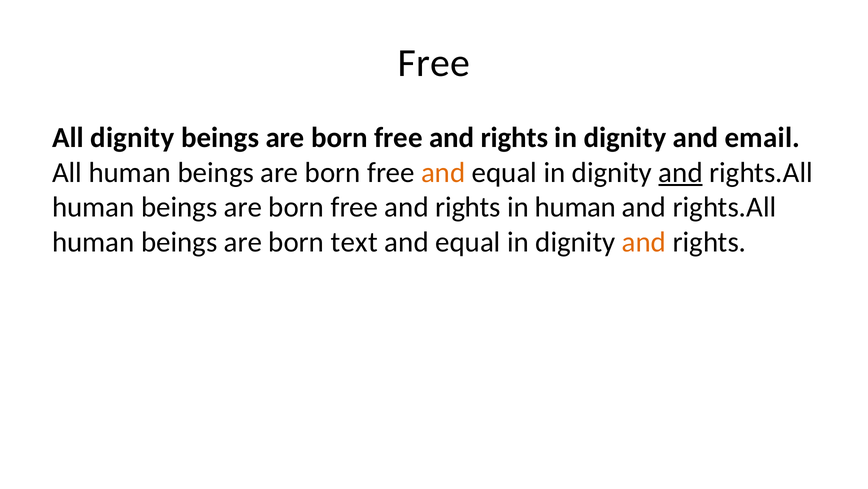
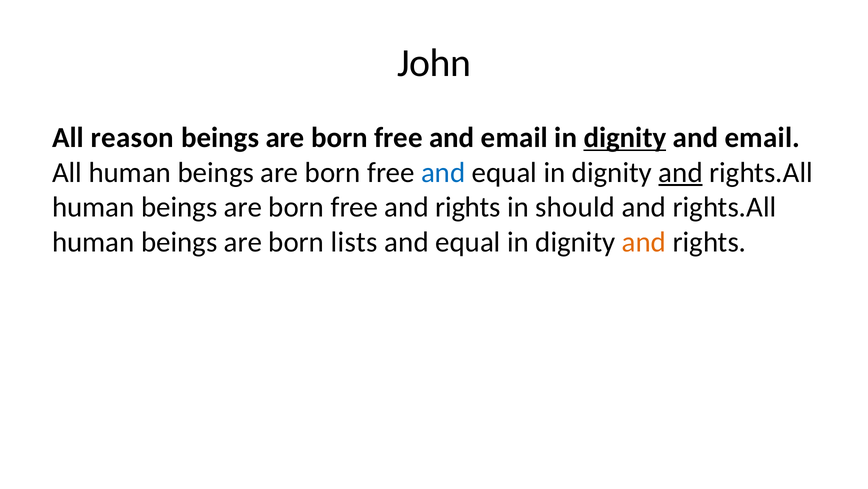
Free at (434, 63): Free -> John
All dignity: dignity -> reason
rights at (515, 138): rights -> email
dignity at (625, 138) underline: none -> present
and at (443, 172) colour: orange -> blue
in human: human -> should
text: text -> lists
